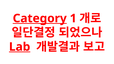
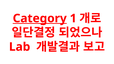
Lab underline: present -> none
